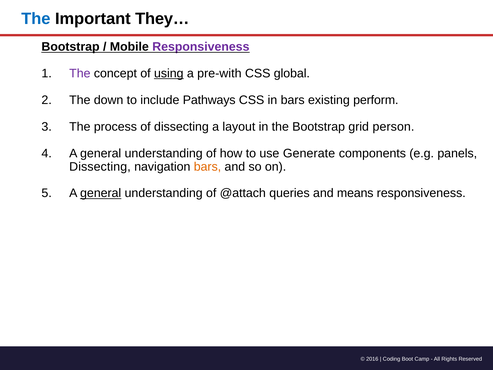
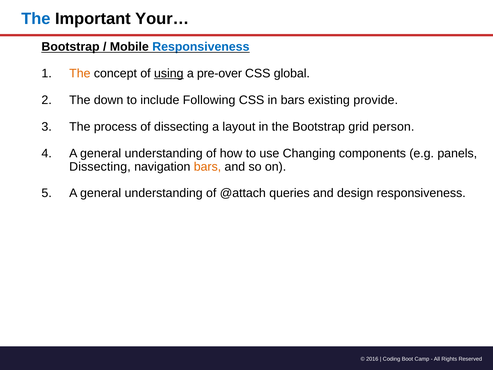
They…: They… -> Your…
Responsiveness at (201, 47) colour: purple -> blue
The at (80, 73) colour: purple -> orange
pre-with: pre-with -> pre-over
Pathways: Pathways -> Following
perform: perform -> provide
Generate: Generate -> Changing
general at (101, 193) underline: present -> none
means: means -> design
